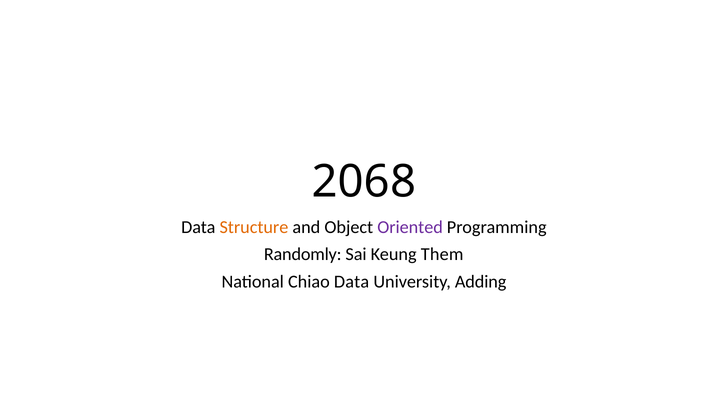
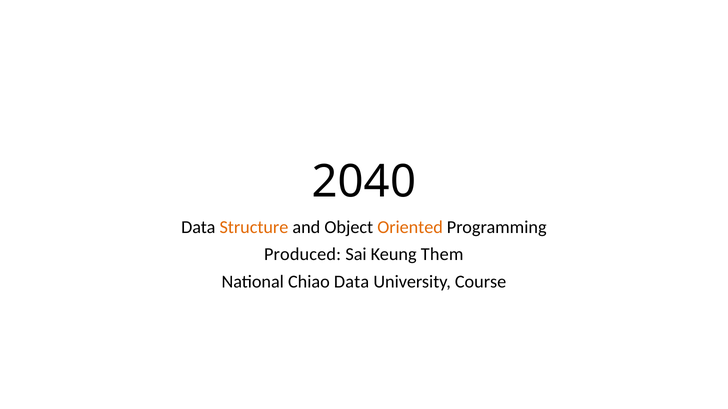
2068: 2068 -> 2040
Oriented colour: purple -> orange
Randomly: Randomly -> Produced
Adding: Adding -> Course
